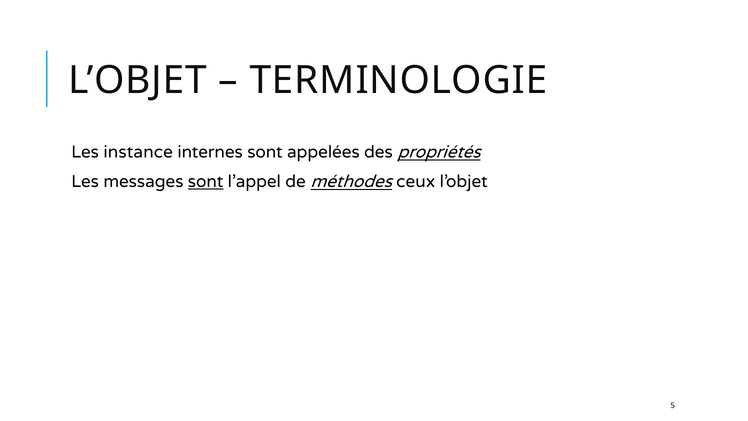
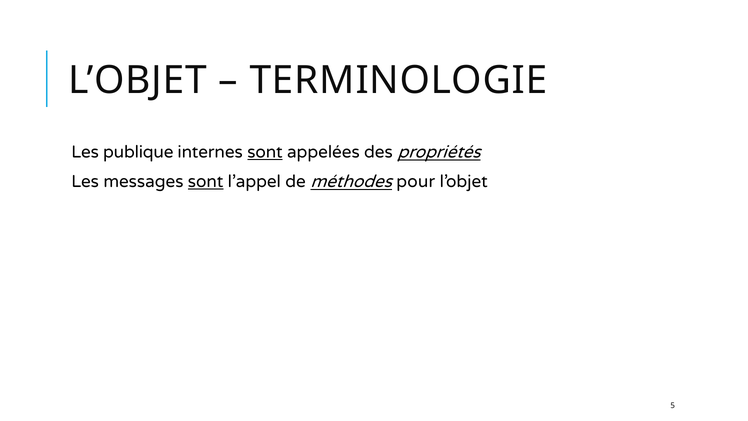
instance: instance -> publique
sont at (265, 152) underline: none -> present
ceux: ceux -> pour
